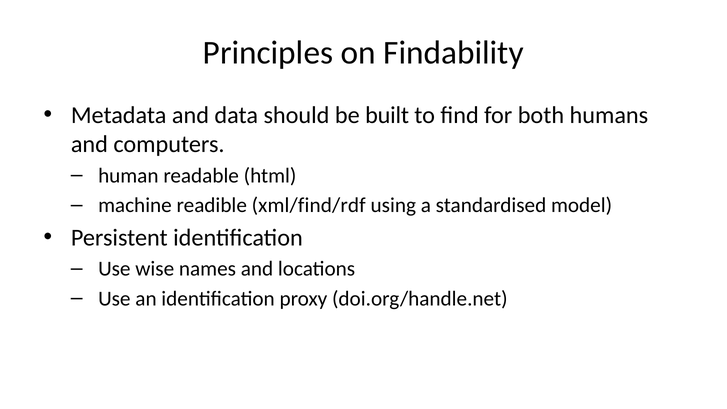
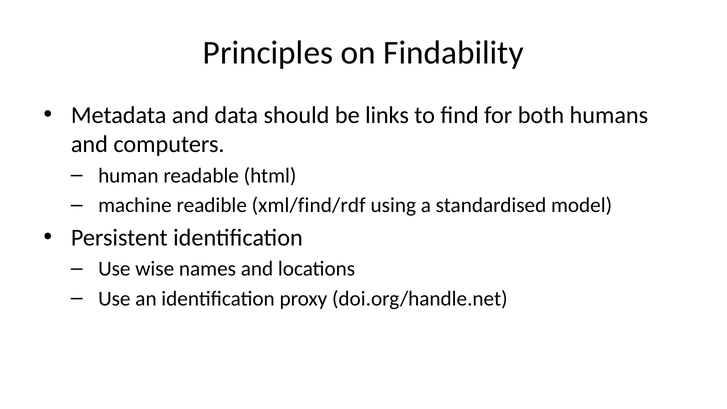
built: built -> links
